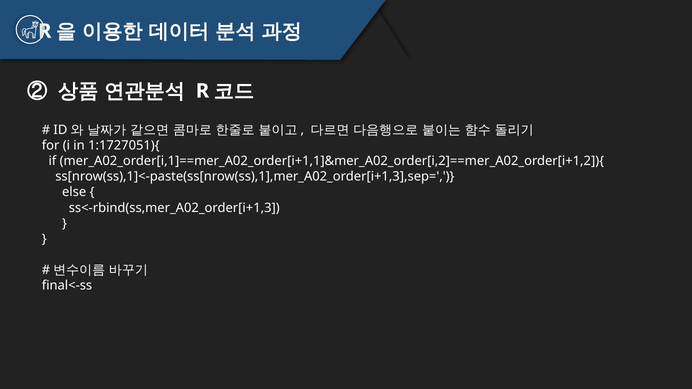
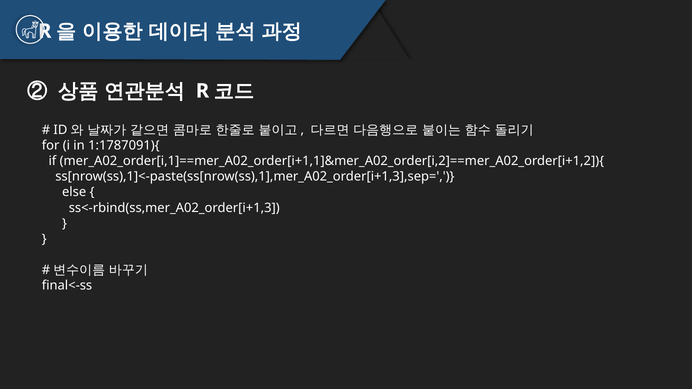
1:1727051){: 1:1727051){ -> 1:1787091){
